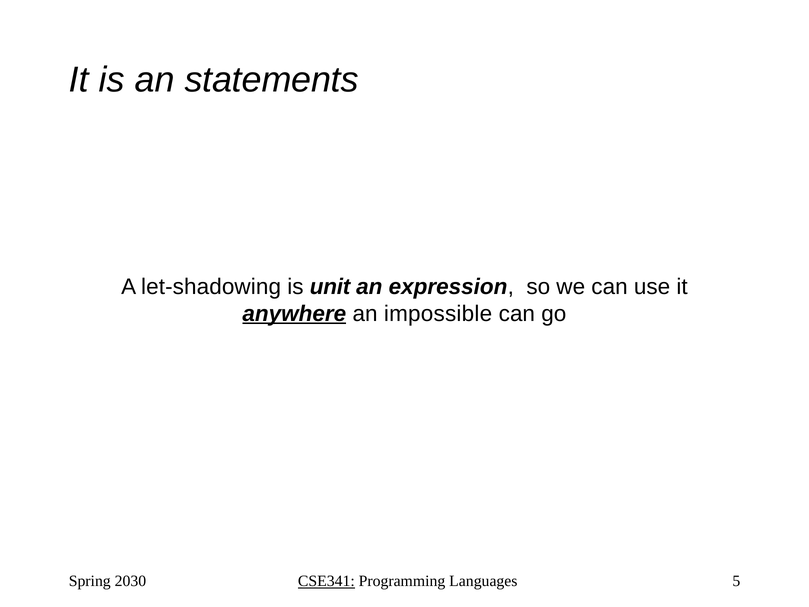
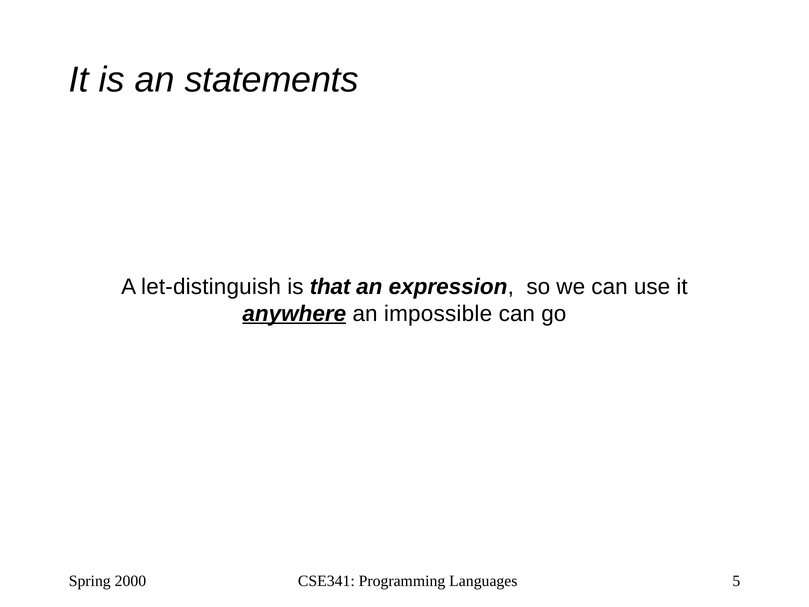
let-shadowing: let-shadowing -> let-distinguish
unit: unit -> that
2030: 2030 -> 2000
CSE341 underline: present -> none
